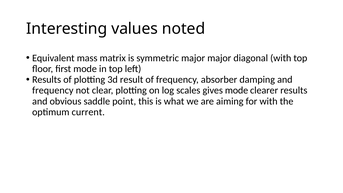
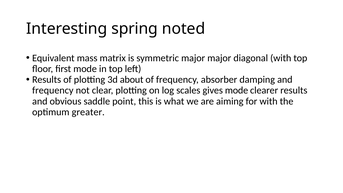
values: values -> spring
result: result -> about
current: current -> greater
